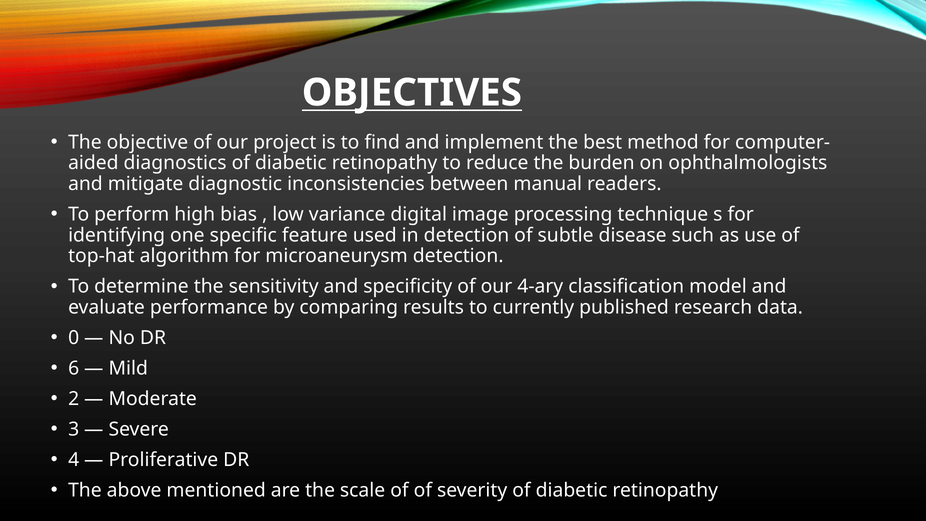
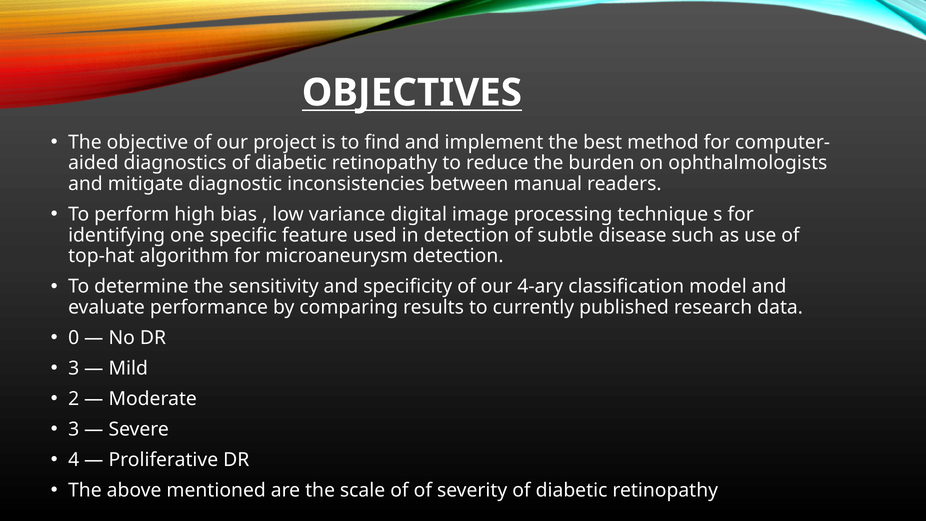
6 at (74, 368): 6 -> 3
